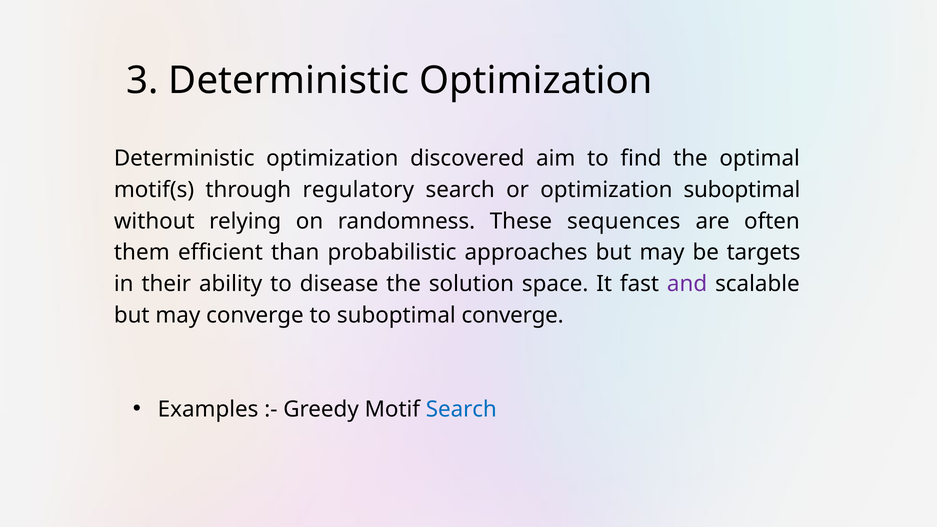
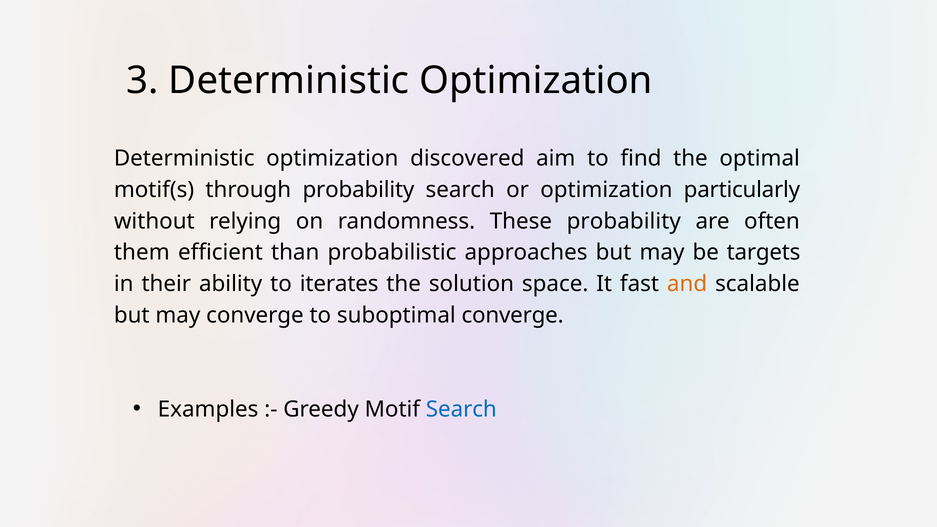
through regulatory: regulatory -> probability
optimization suboptimal: suboptimal -> particularly
These sequences: sequences -> probability
disease: disease -> iterates
and colour: purple -> orange
